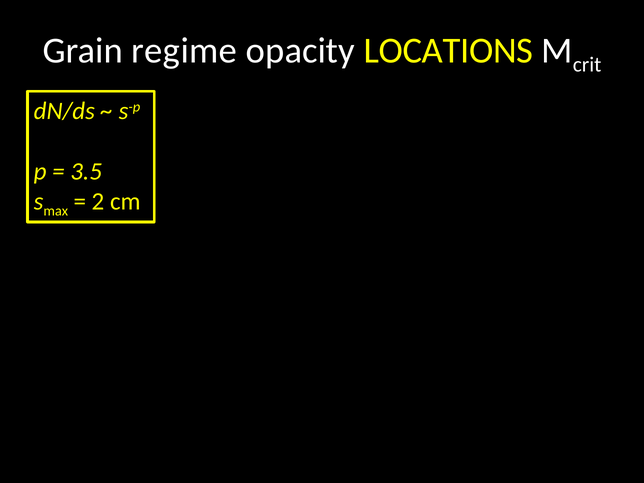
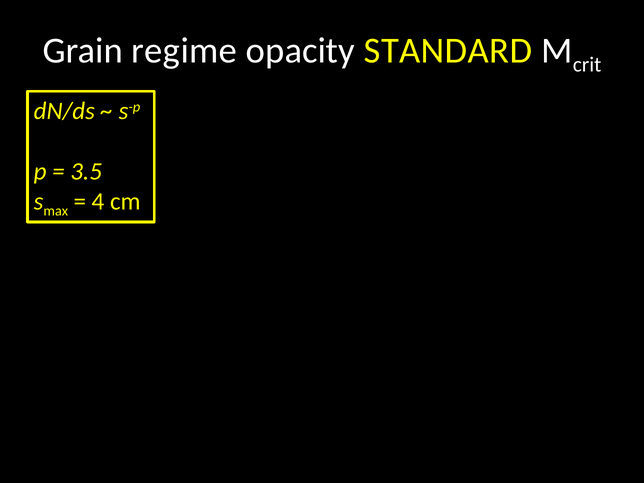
LOCATIONS: LOCATIONS -> STANDARD
2: 2 -> 4
